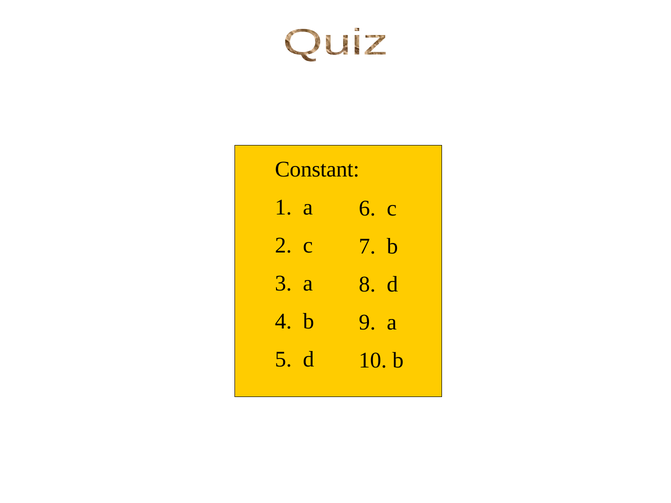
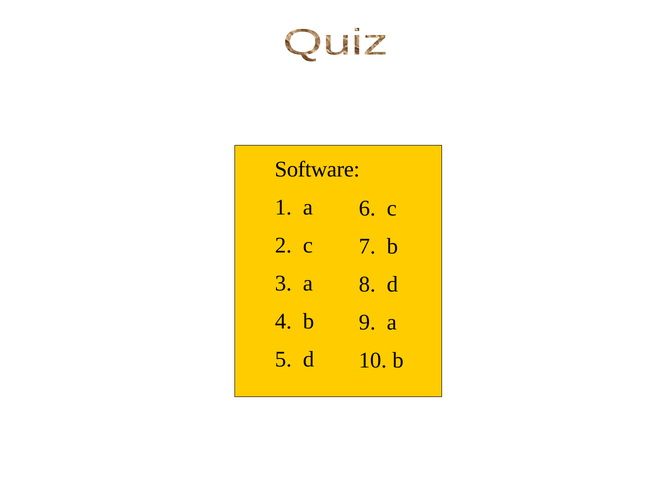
Constant: Constant -> Software
